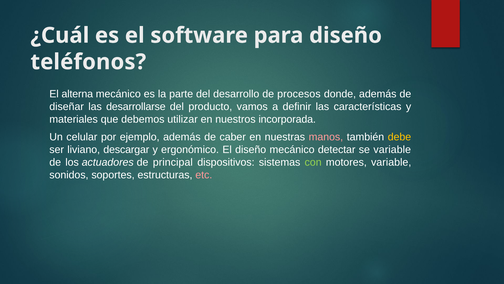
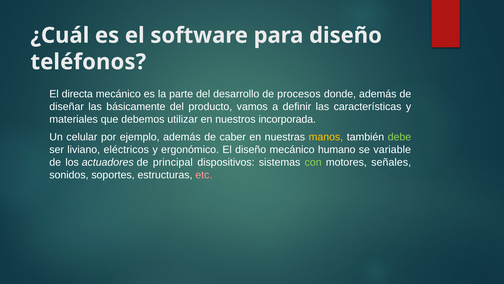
alterna: alterna -> directa
desarrollarse: desarrollarse -> básicamente
manos colour: pink -> yellow
debe colour: yellow -> light green
descargar: descargar -> eléctricos
detectar: detectar -> humano
motores variable: variable -> señales
